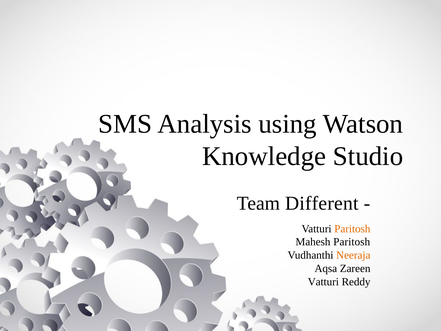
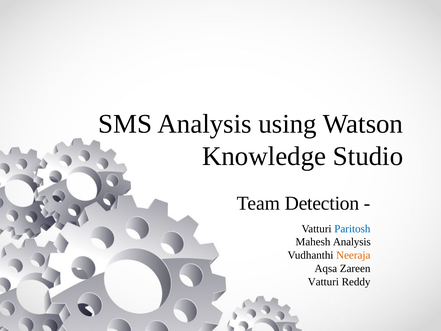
Different: Different -> Detection
Paritosh at (352, 229) colour: orange -> blue
Mahesh Paritosh: Paritosh -> Analysis
